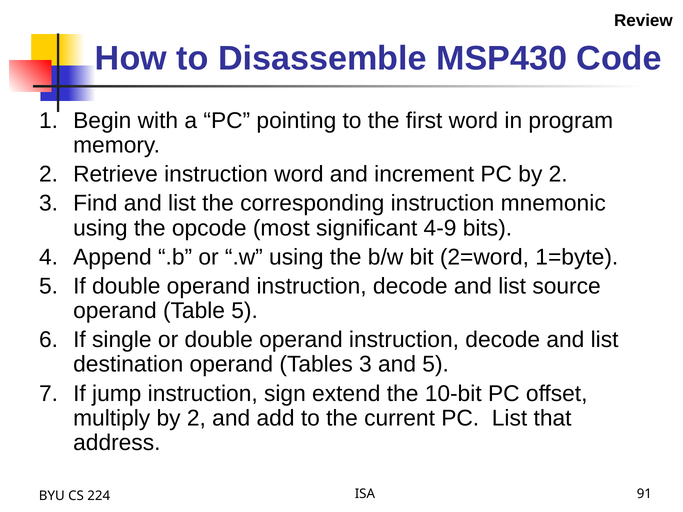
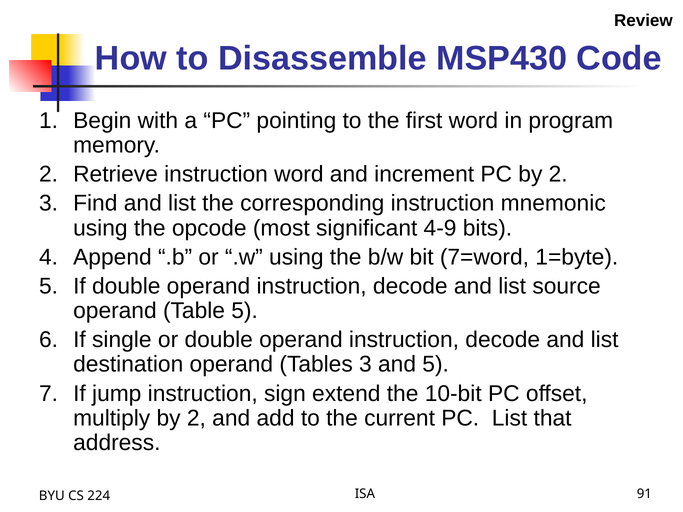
2=word: 2=word -> 7=word
